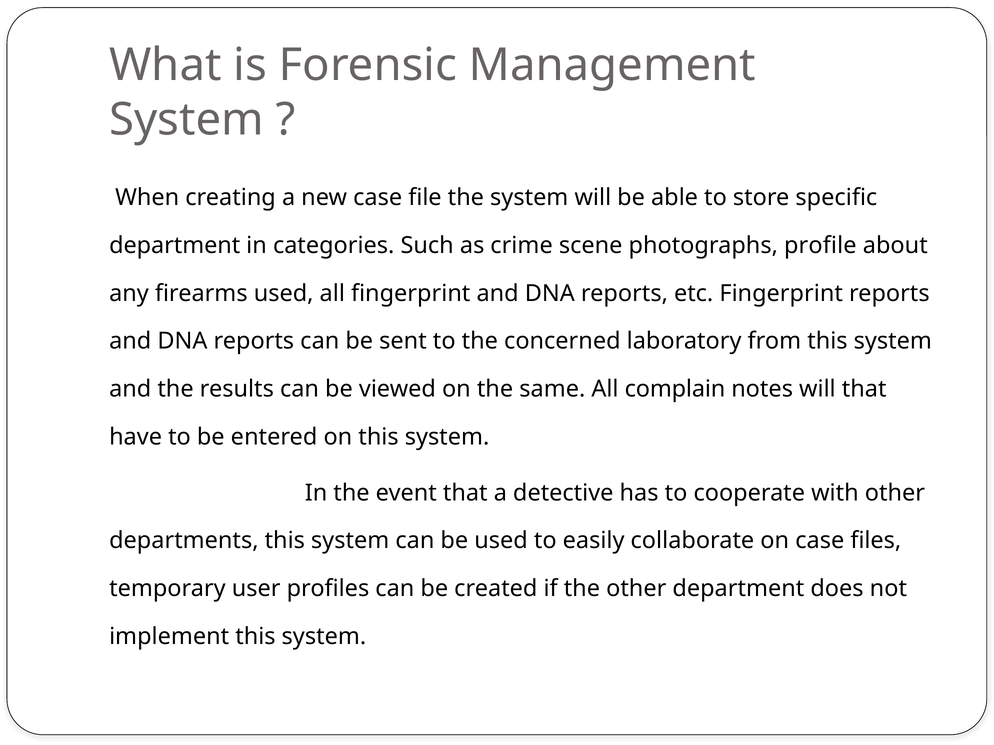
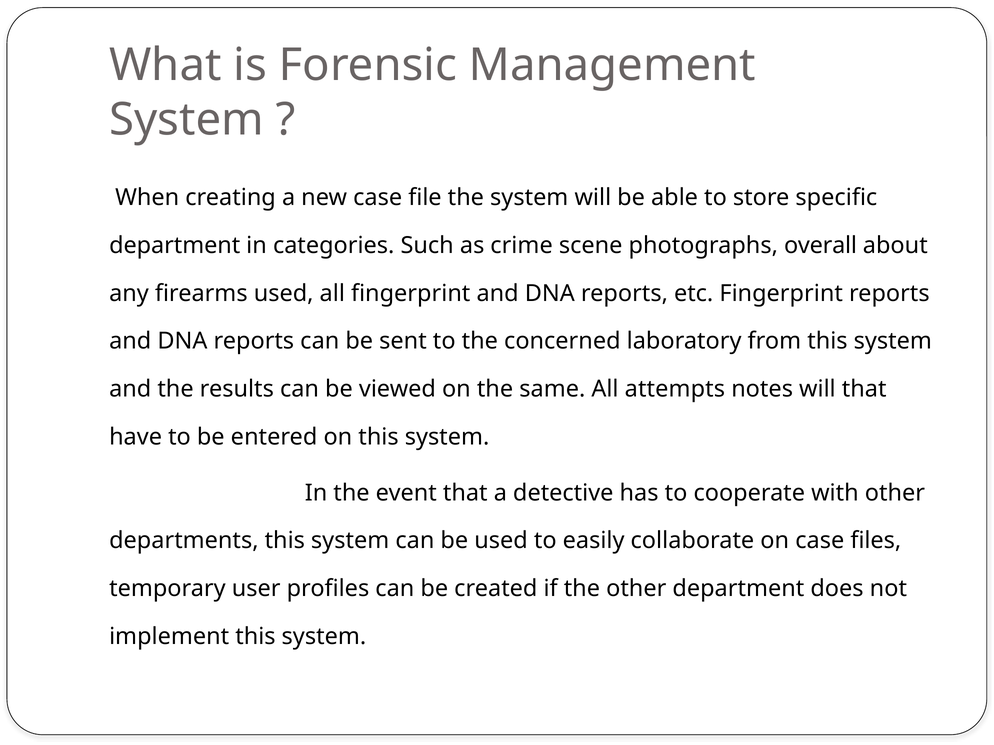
profile: profile -> overall
complain: complain -> attempts
